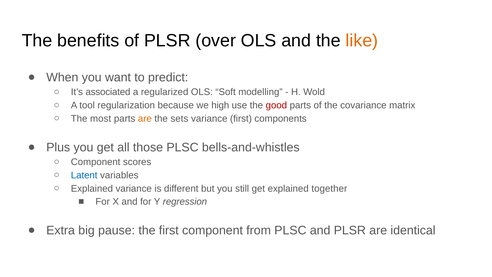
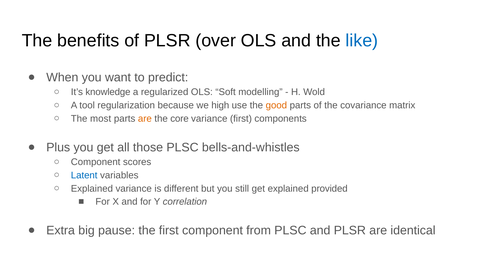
like colour: orange -> blue
associated: associated -> knowledge
good colour: red -> orange
sets: sets -> core
together: together -> provided
regression: regression -> correlation
